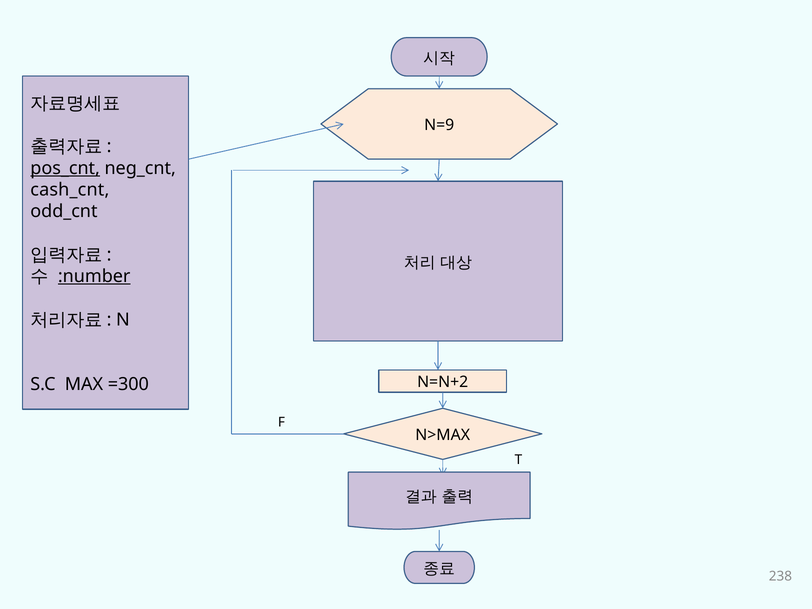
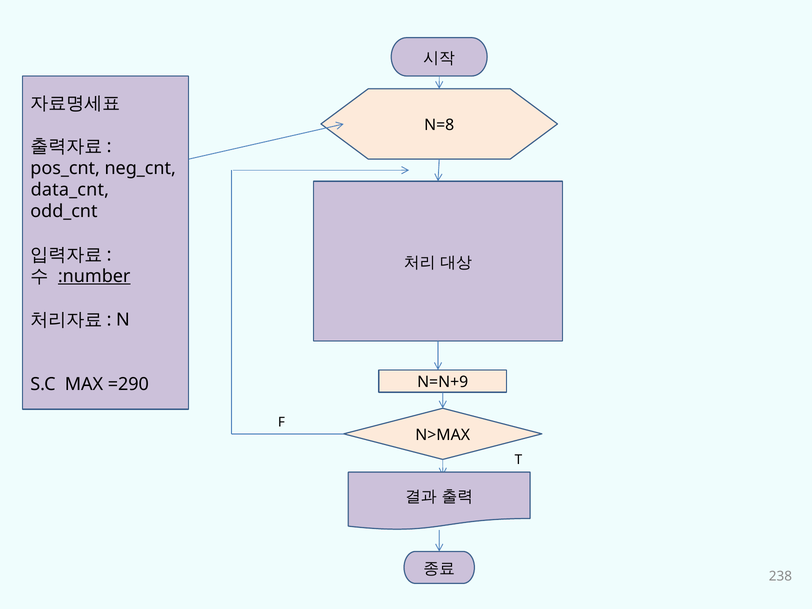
N=9: N=9 -> N=8
pos_cnt underline: present -> none
cash_cnt: cash_cnt -> data_cnt
N=N+2: N=N+2 -> N=N+9
=300: =300 -> =290
